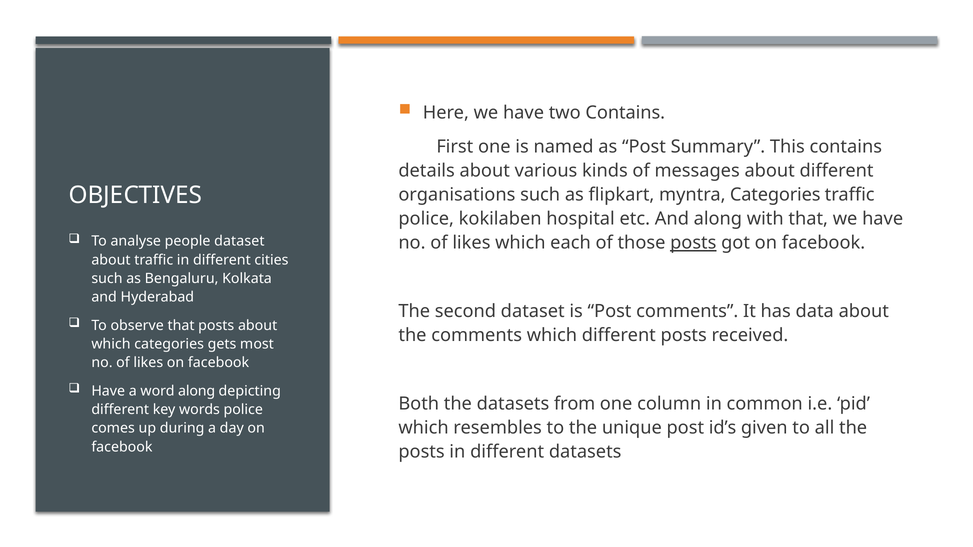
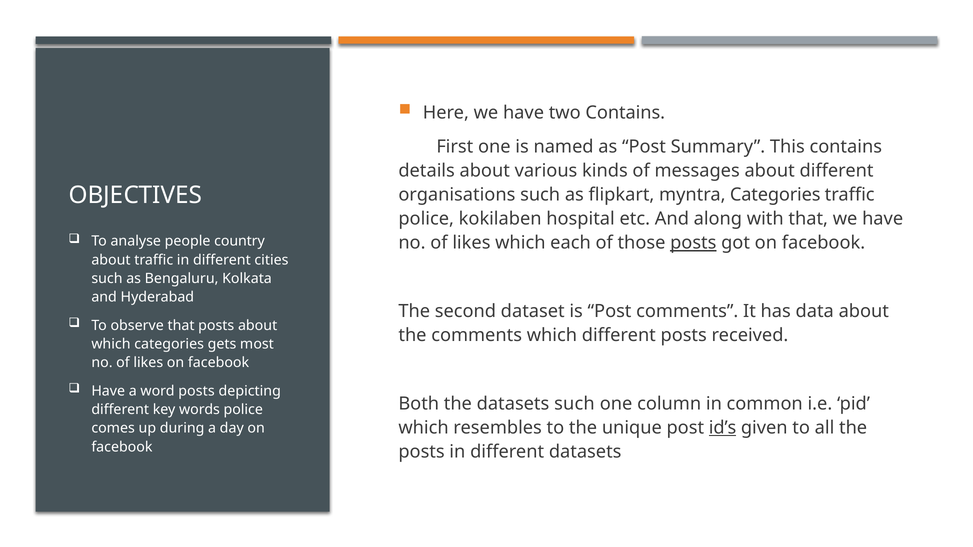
people dataset: dataset -> country
word along: along -> posts
datasets from: from -> such
id’s underline: none -> present
